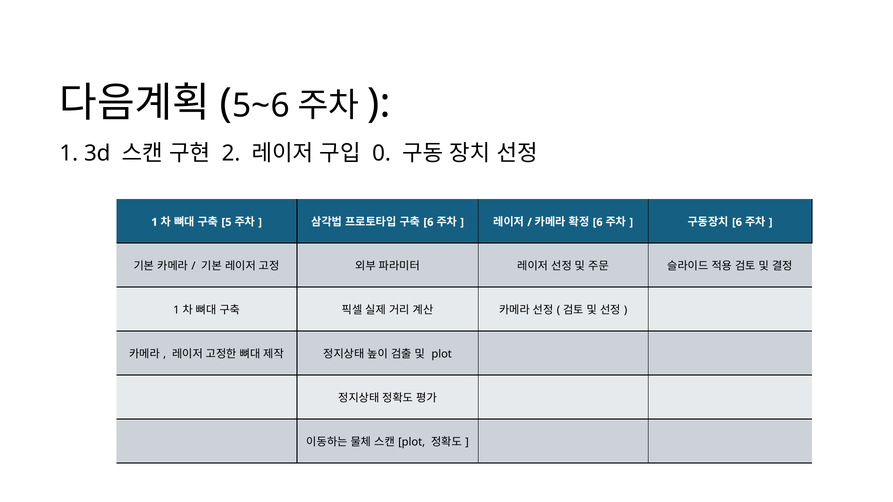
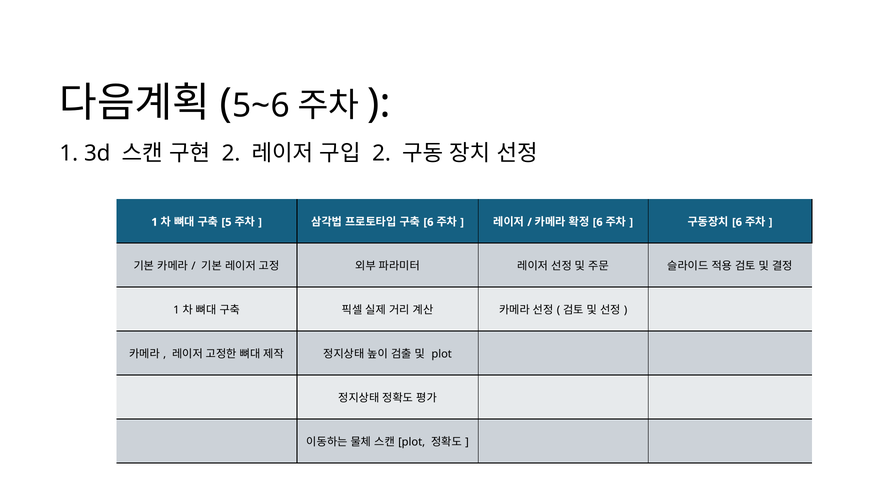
0 at (381, 153): 0 -> 2
